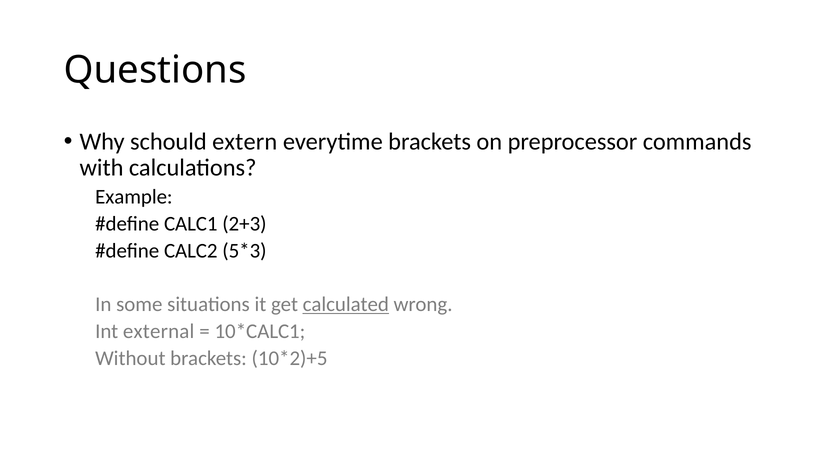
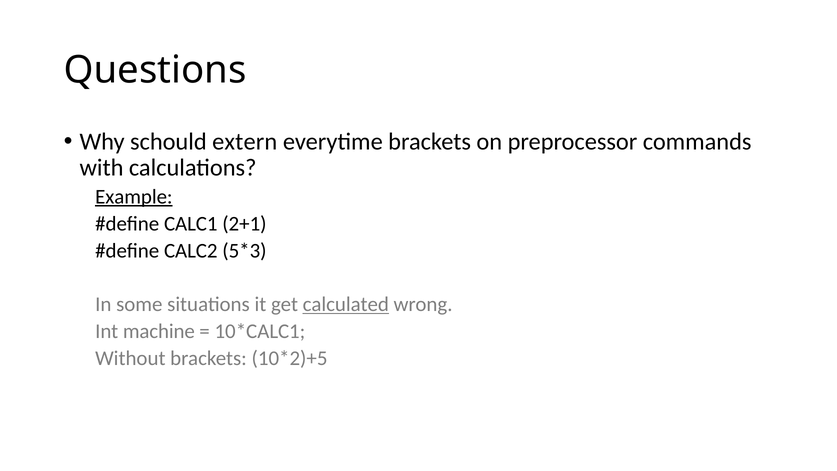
Example underline: none -> present
2+3: 2+3 -> 2+1
external: external -> machine
